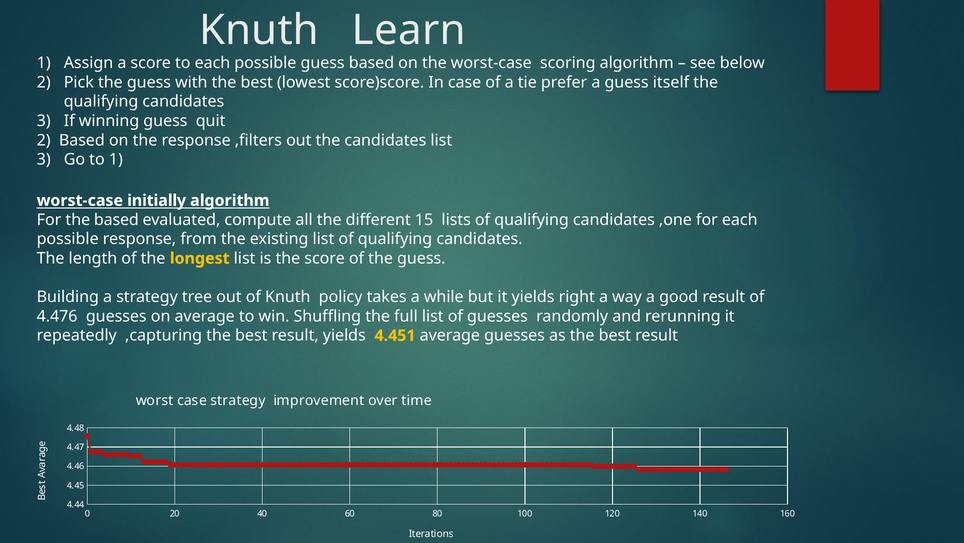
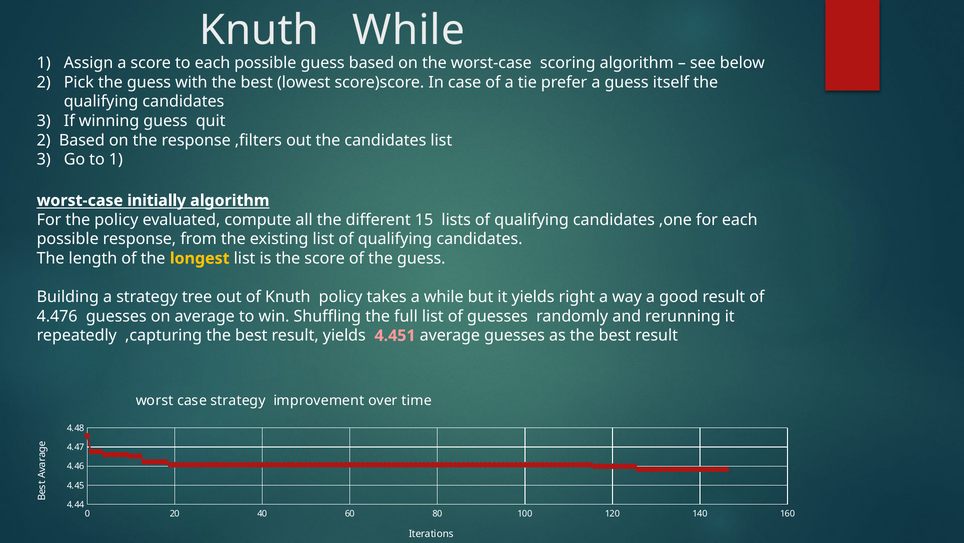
Knuth Learn: Learn -> While
the based: based -> policy
4.451 colour: yellow -> pink
